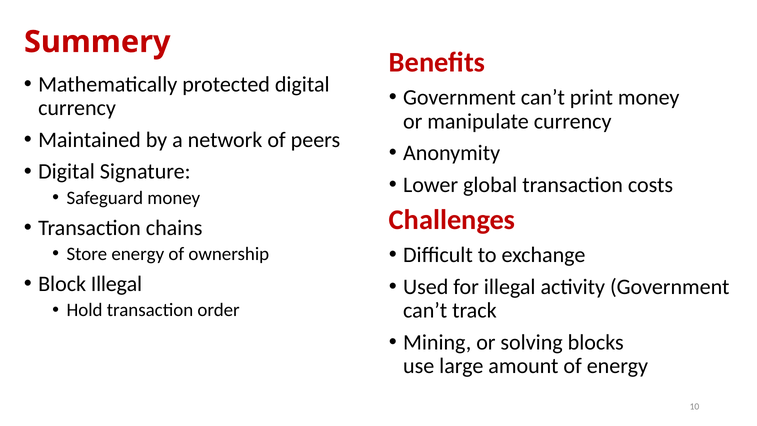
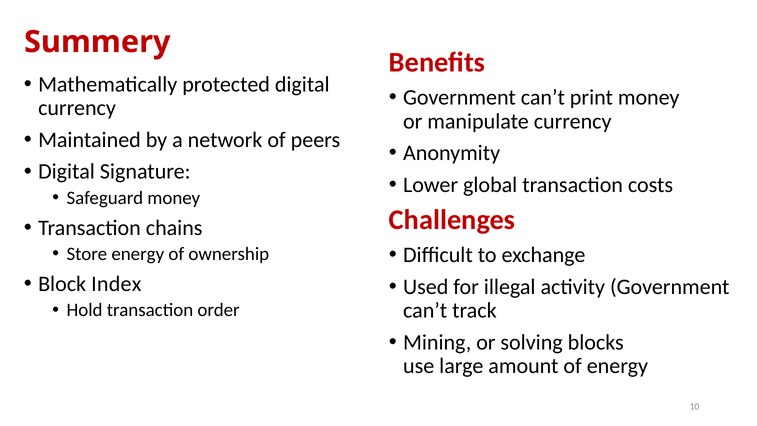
Block Illegal: Illegal -> Index
